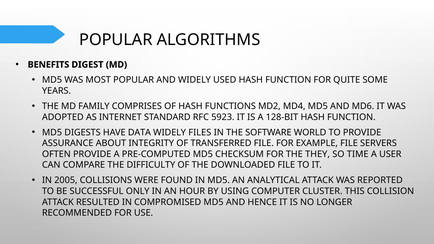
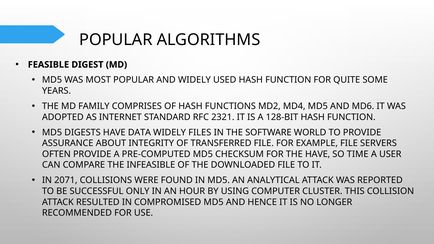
BENEFITS: BENEFITS -> FEASIBLE
5923: 5923 -> 2321
THE THEY: THEY -> HAVE
DIFFICULTY: DIFFICULTY -> INFEASIBLE
2005: 2005 -> 2071
